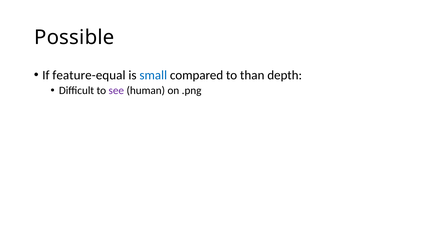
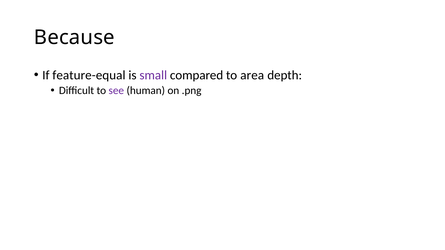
Possible: Possible -> Because
small colour: blue -> purple
than: than -> area
